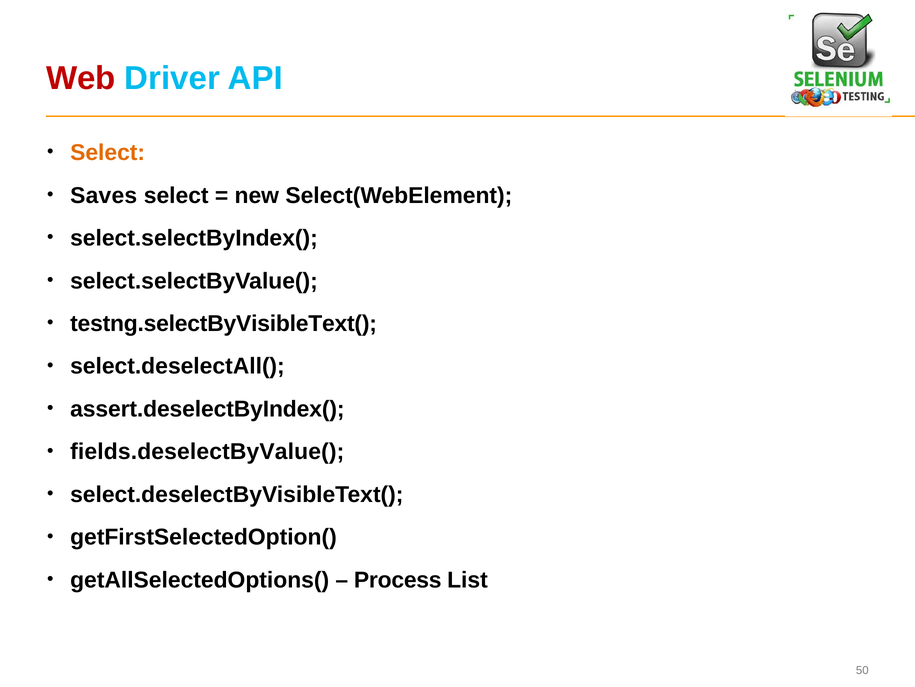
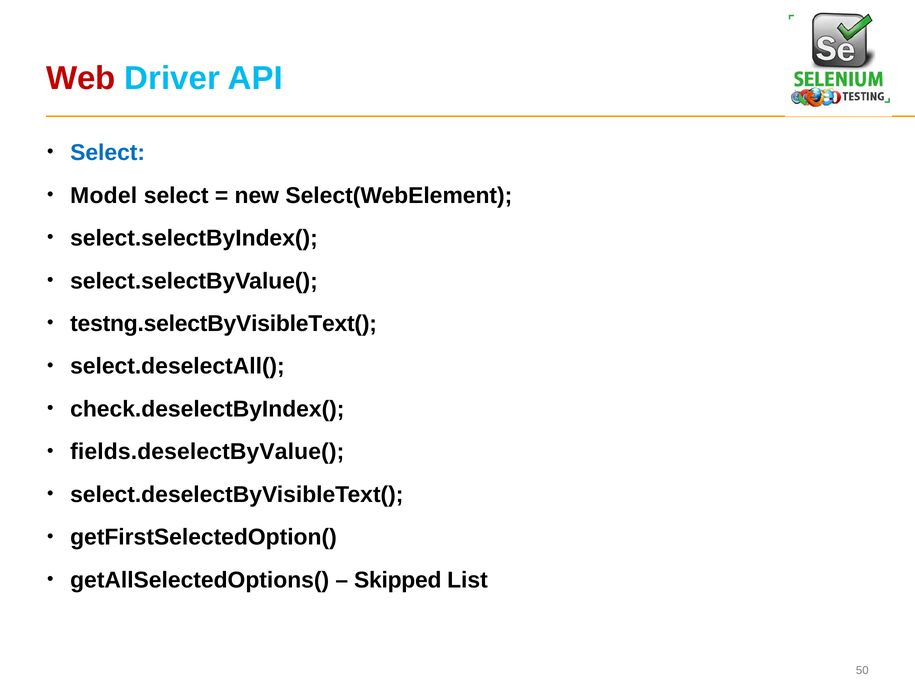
Select at (108, 153) colour: orange -> blue
Saves: Saves -> Model
assert.deselectByIndex(: assert.deselectByIndex( -> check.deselectByIndex(
Process: Process -> Skipped
